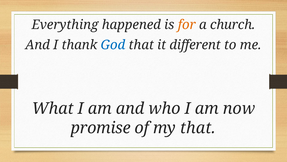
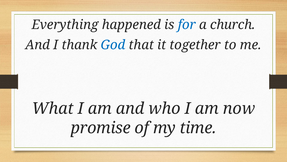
for colour: orange -> blue
different: different -> together
my that: that -> time
